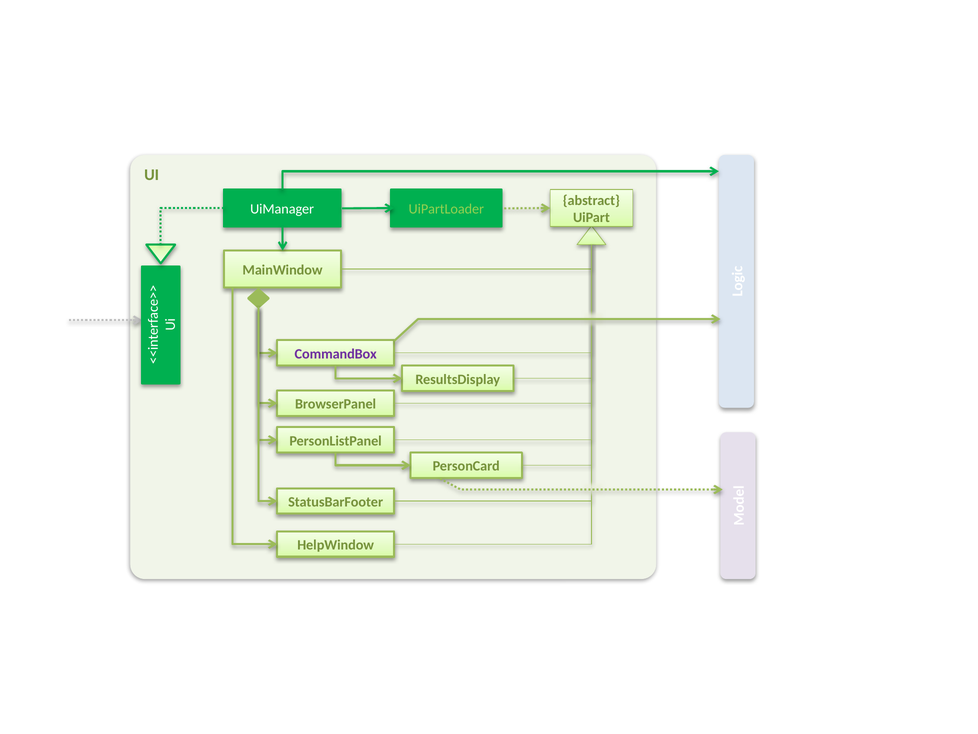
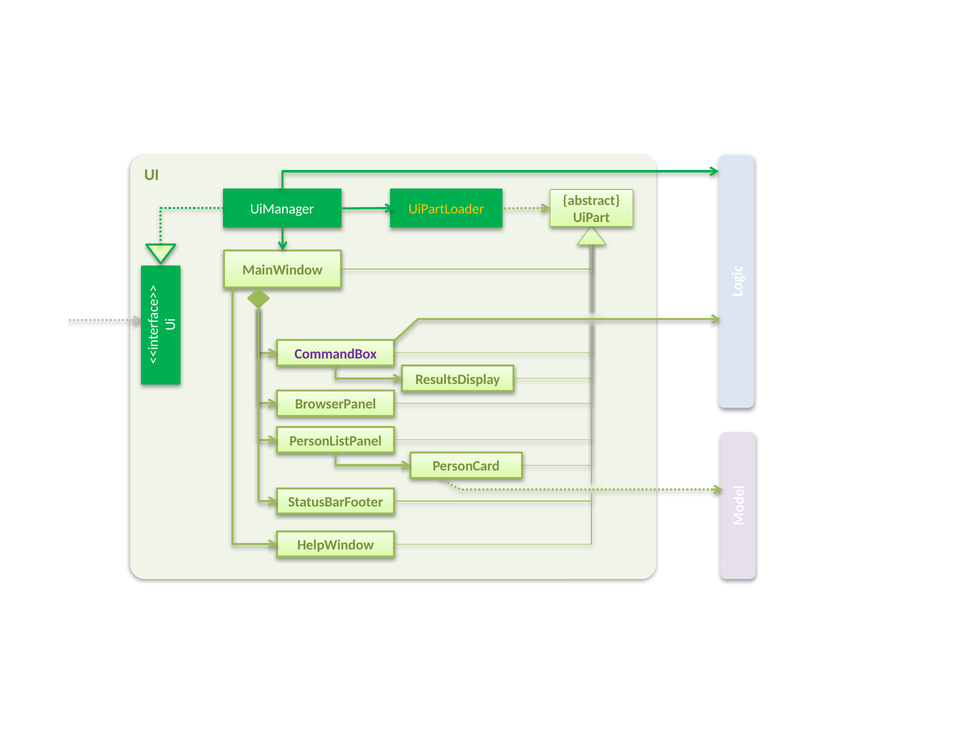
UiPartLoader colour: light green -> yellow
